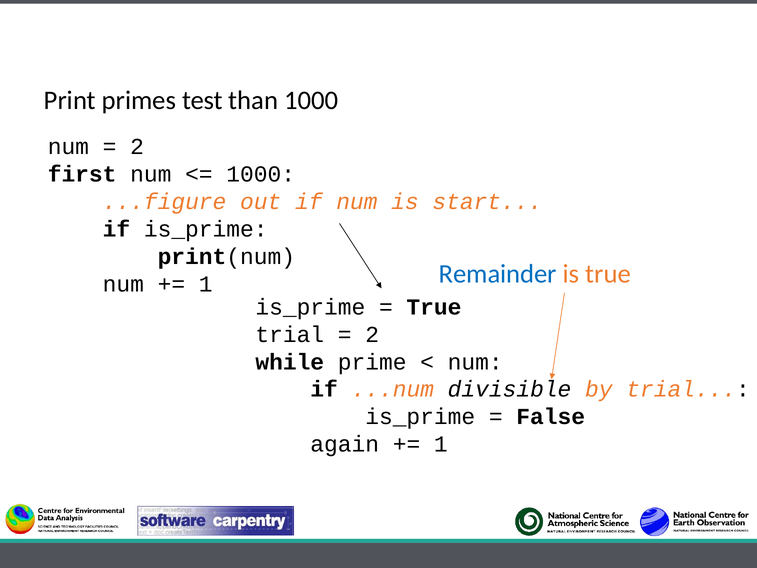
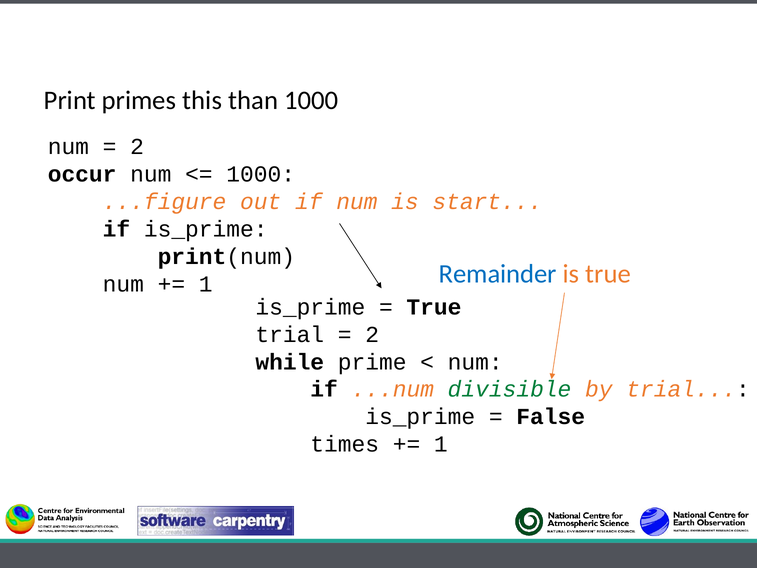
test: test -> this
first: first -> occur
divisible colour: black -> green
again: again -> times
